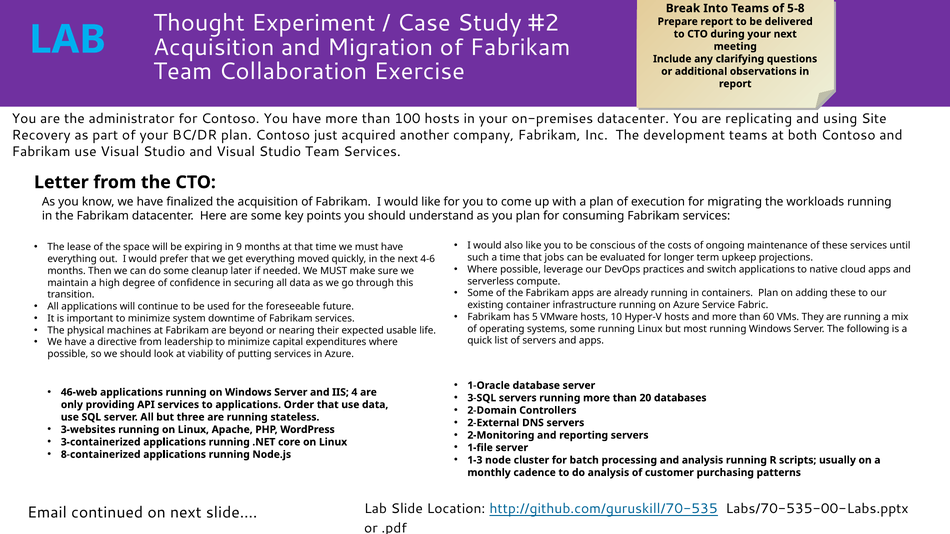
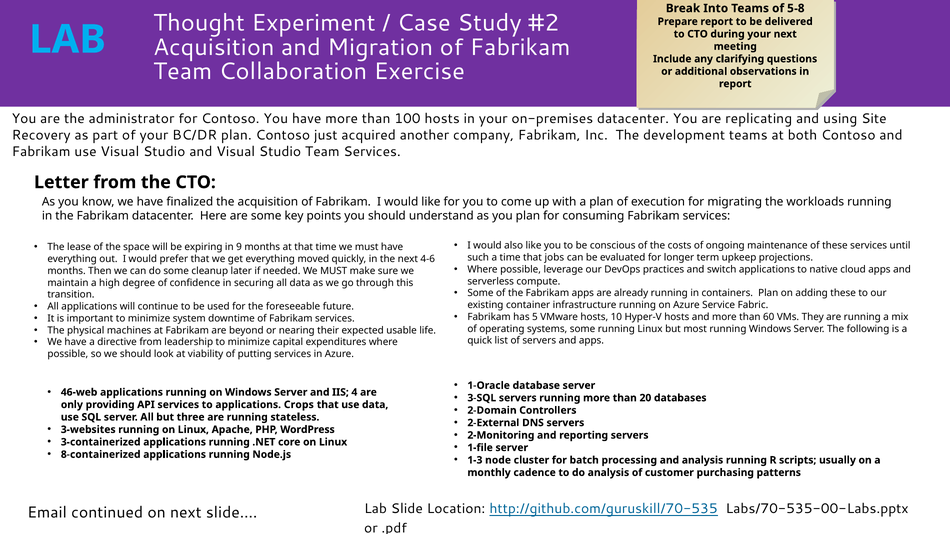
Order: Order -> Crops
